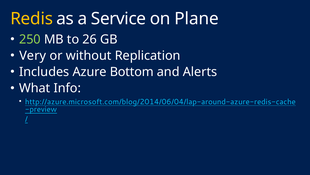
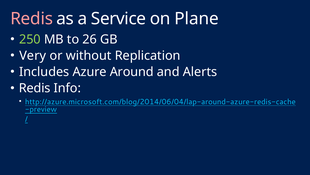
Redis at (32, 19) colour: yellow -> pink
Bottom: Bottom -> Around
What at (35, 88): What -> Redis
